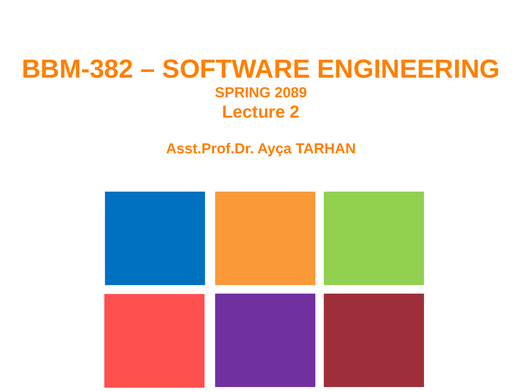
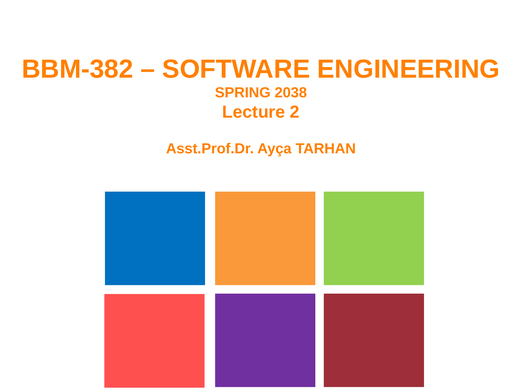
2089: 2089 -> 2038
